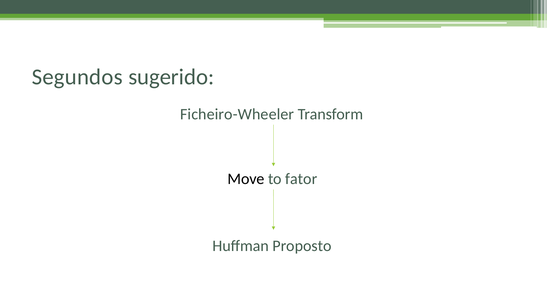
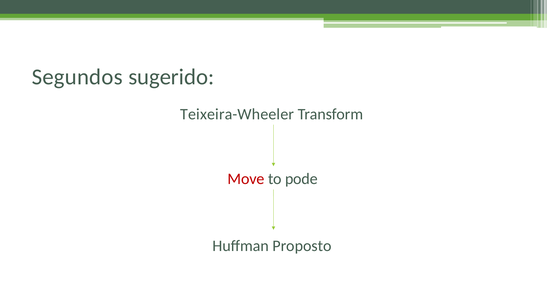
Ficheiro-Wheeler: Ficheiro-Wheeler -> Teixeira-Wheeler
Move colour: black -> red
fator: fator -> pode
